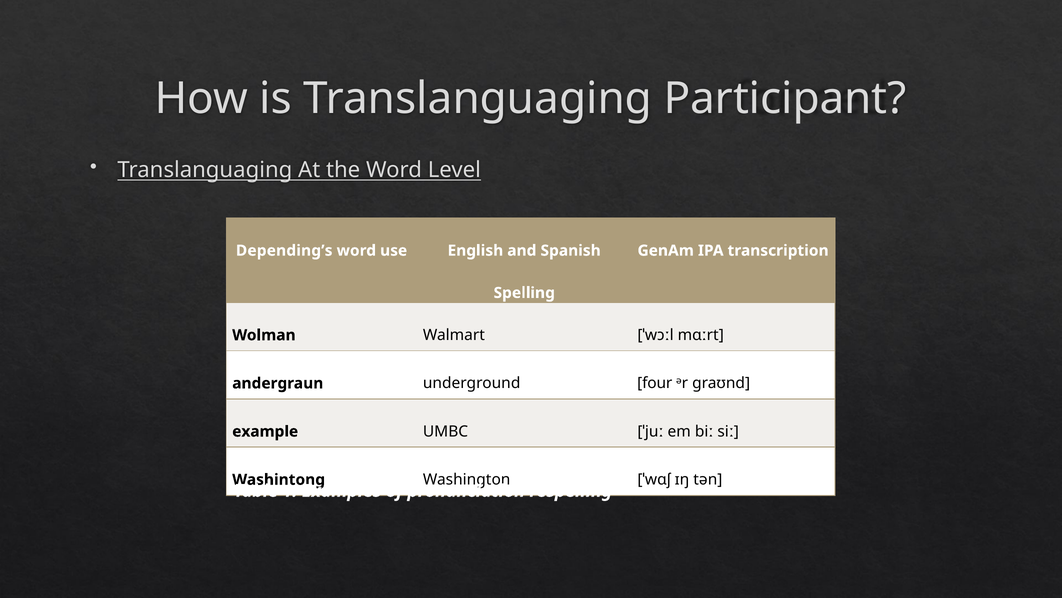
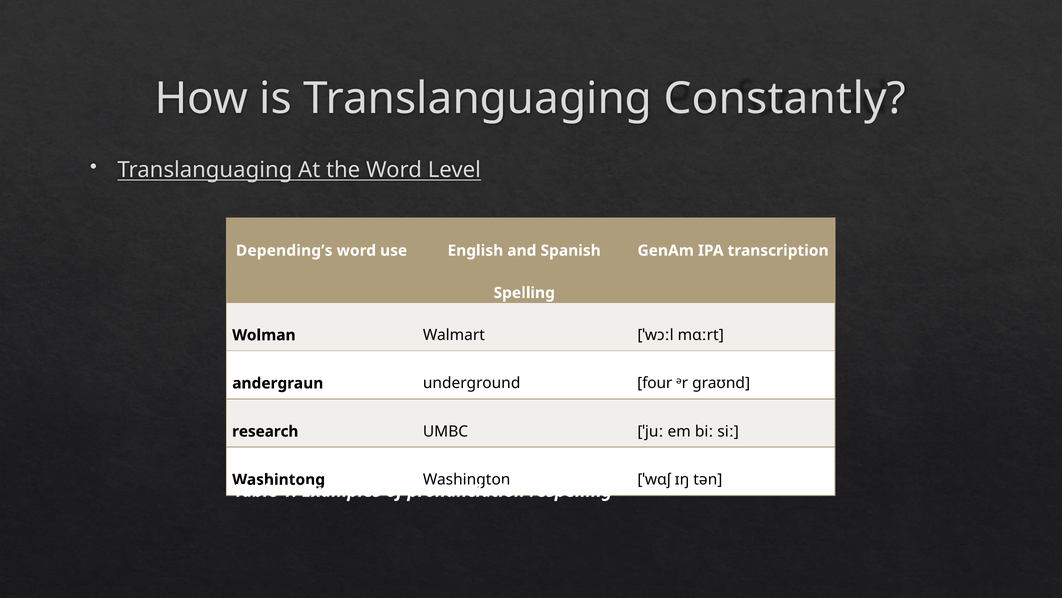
Participant: Participant -> Constantly
example: example -> research
